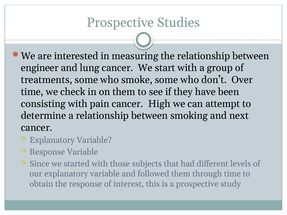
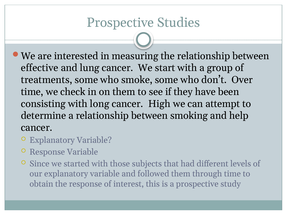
engineer: engineer -> effective
pain: pain -> long
next: next -> help
